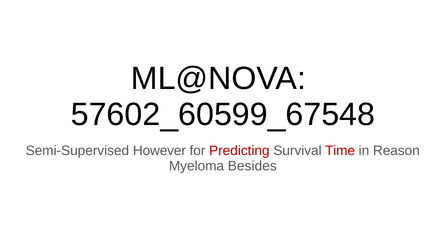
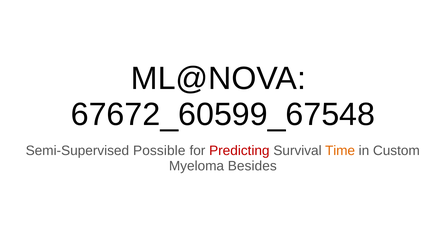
57602_60599_67548: 57602_60599_67548 -> 67672_60599_67548
However: However -> Possible
Time colour: red -> orange
Reason: Reason -> Custom
